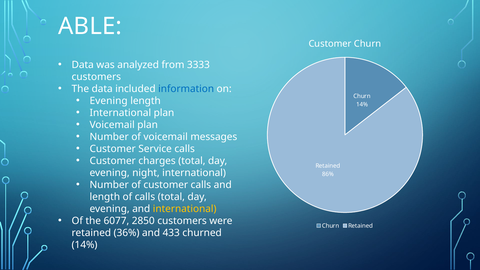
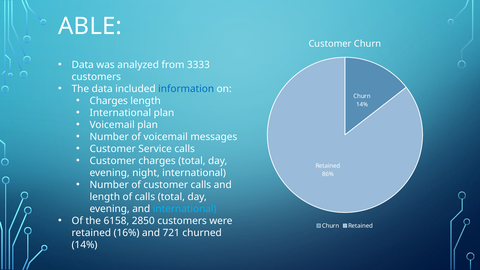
Evening at (109, 101): Evening -> Charges
international at (185, 209) colour: yellow -> light blue
6077: 6077 -> 6158
36%: 36% -> 16%
433: 433 -> 721
